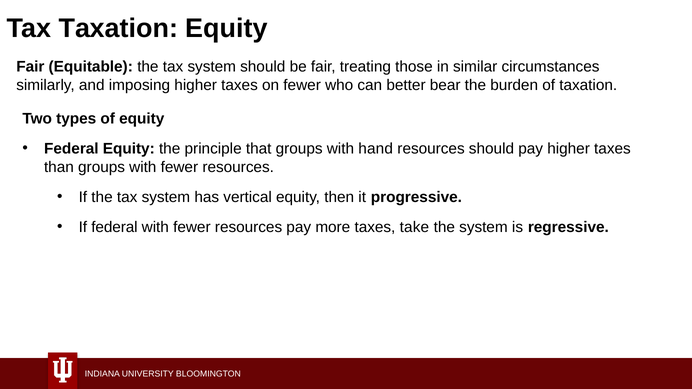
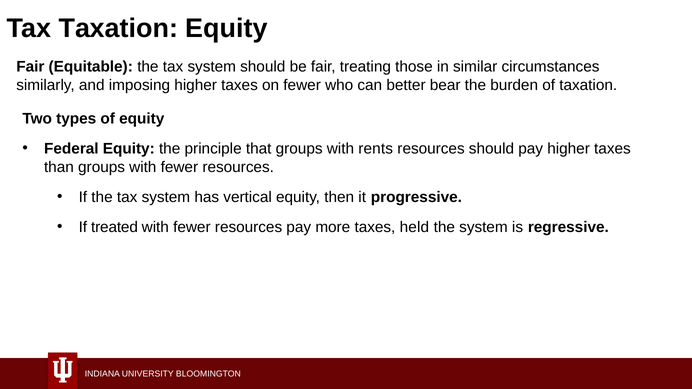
hand: hand -> rents
If federal: federal -> treated
take: take -> held
